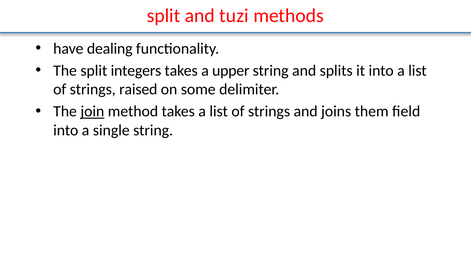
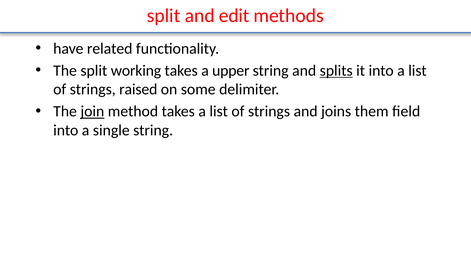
tuzi: tuzi -> edit
dealing: dealing -> related
integers: integers -> working
splits underline: none -> present
